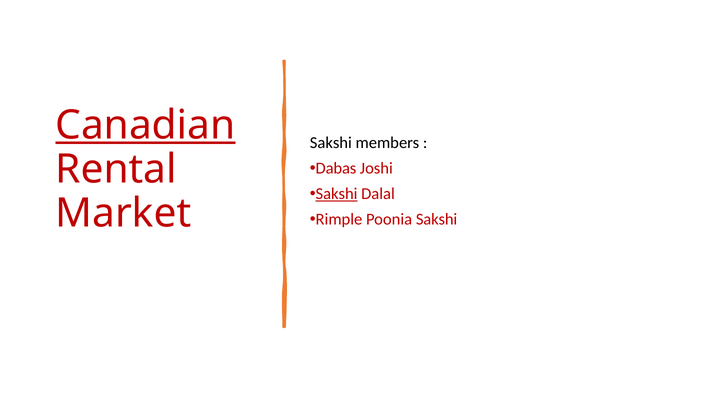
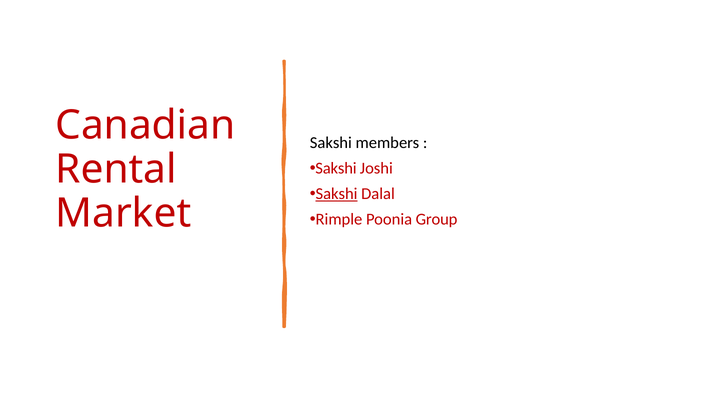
Canadian underline: present -> none
Dabas at (336, 169): Dabas -> Sakshi
Poonia Sakshi: Sakshi -> Group
